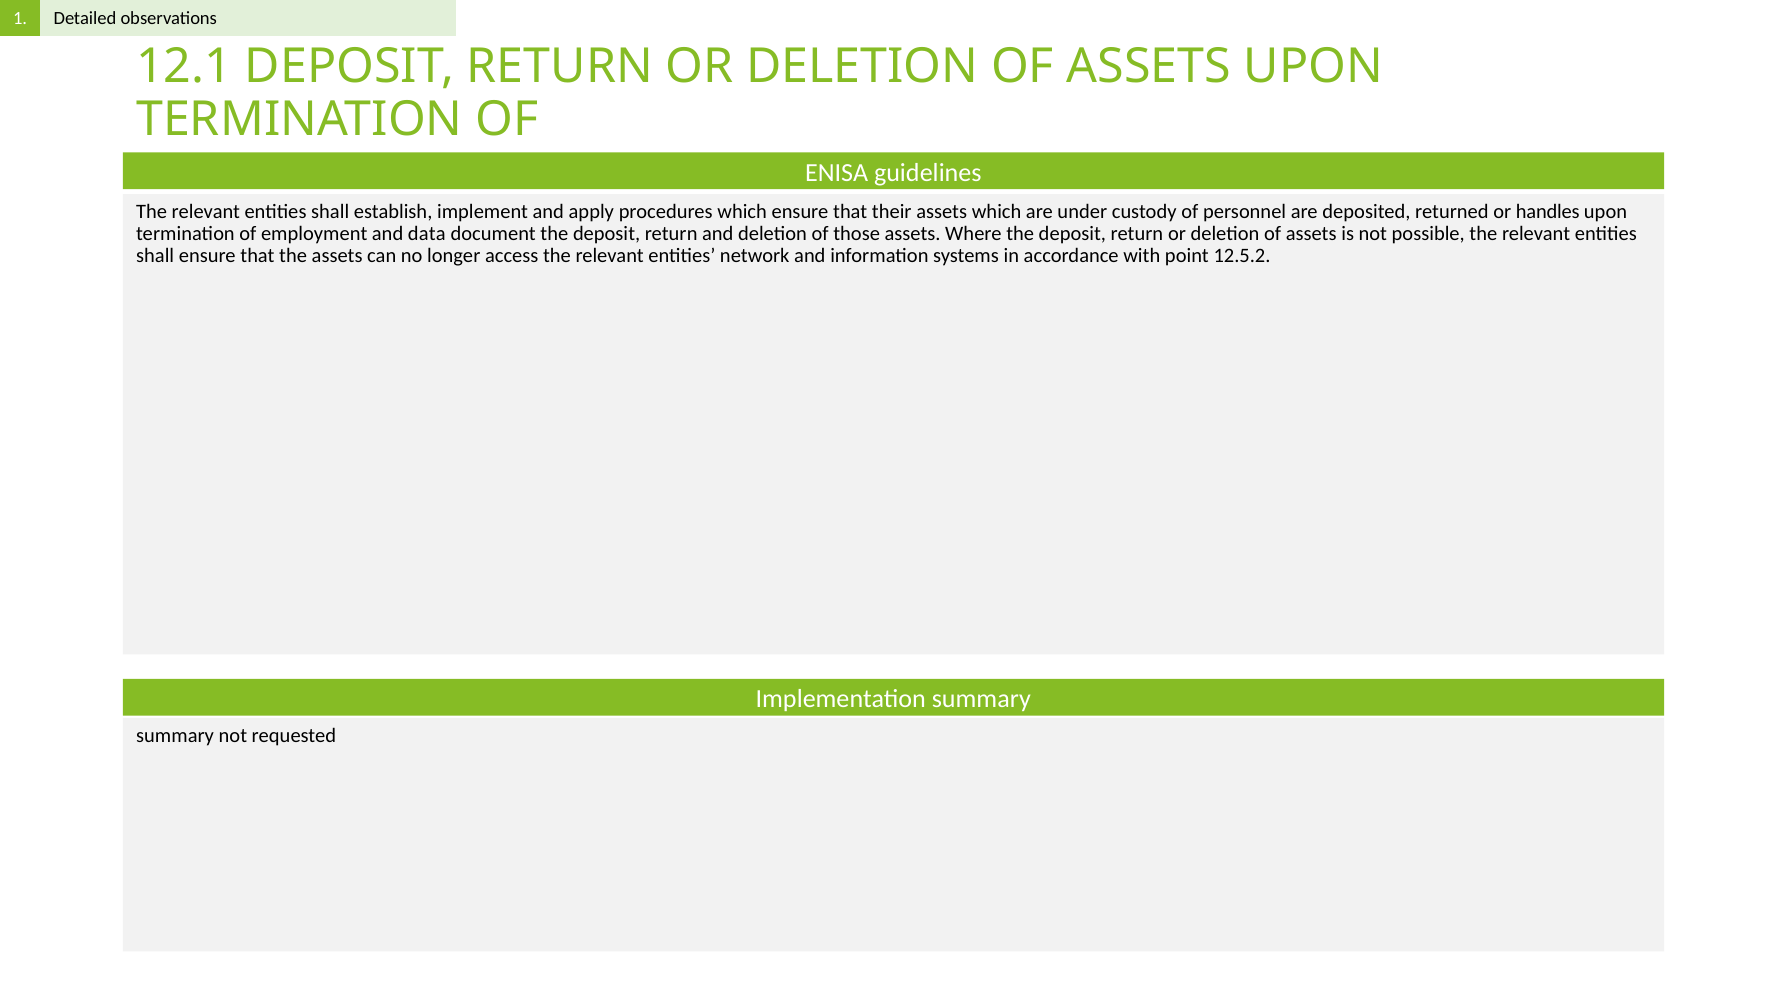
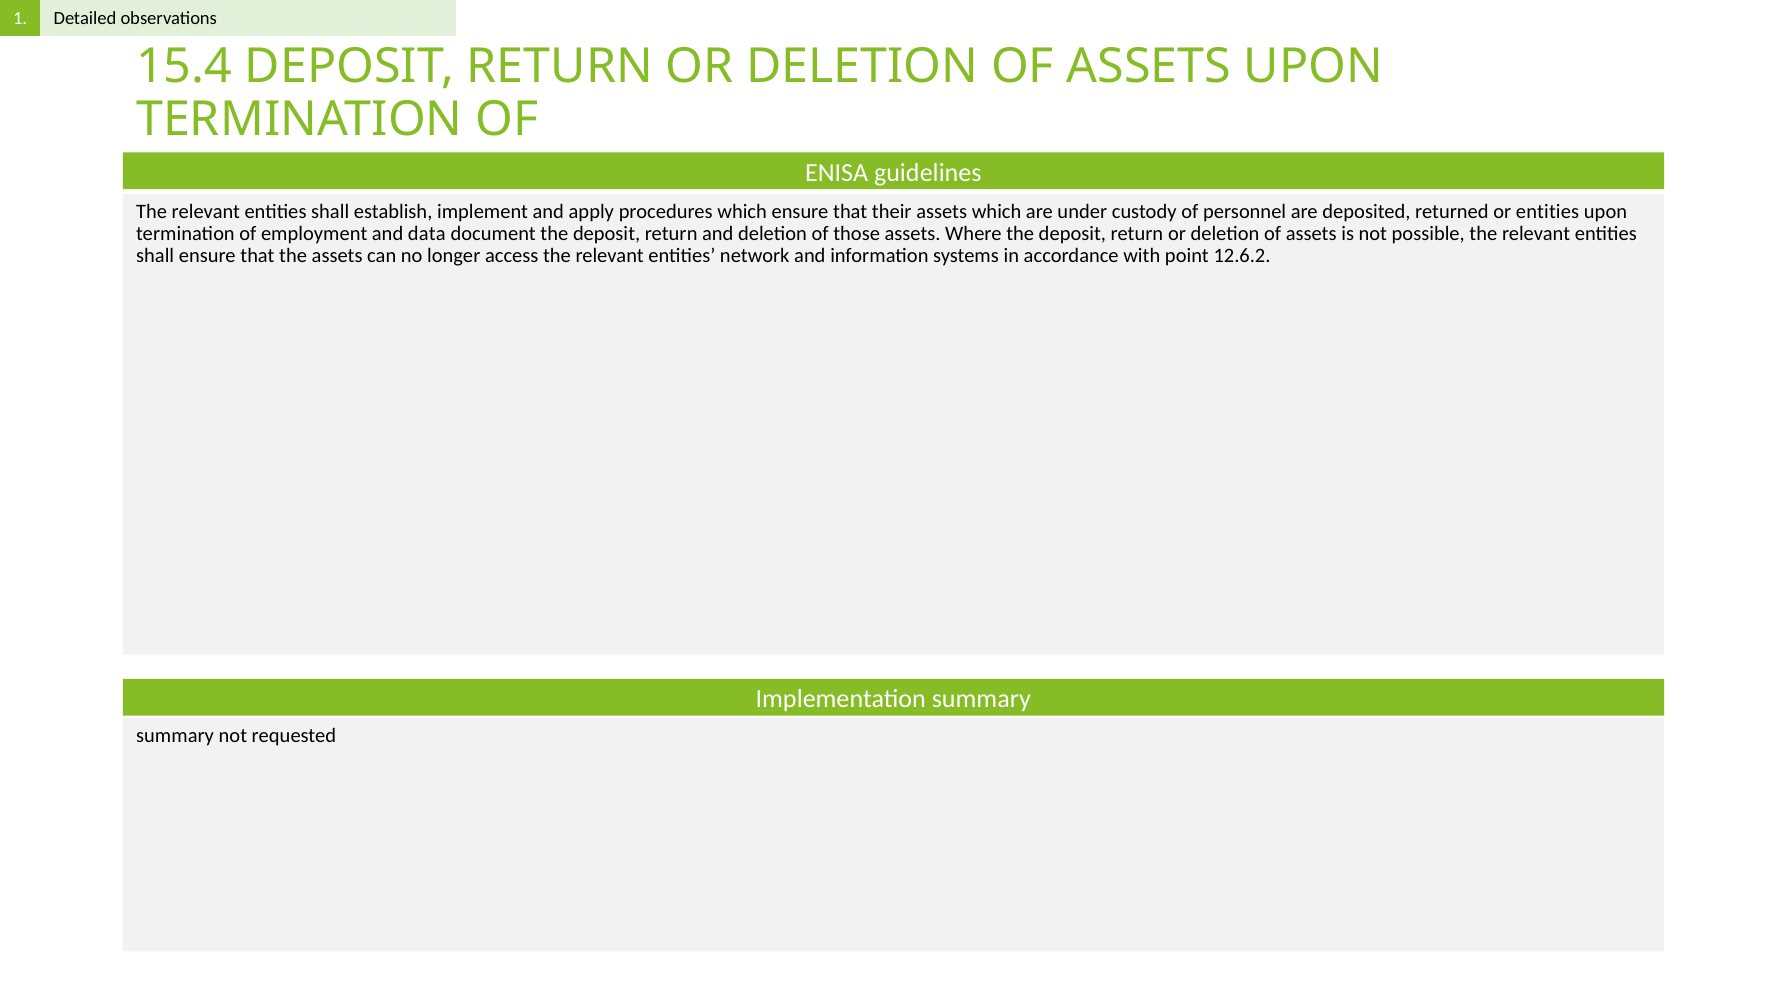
12.1: 12.1 -> 15.4
or handles: handles -> entities
12.5.2: 12.5.2 -> 12.6.2
